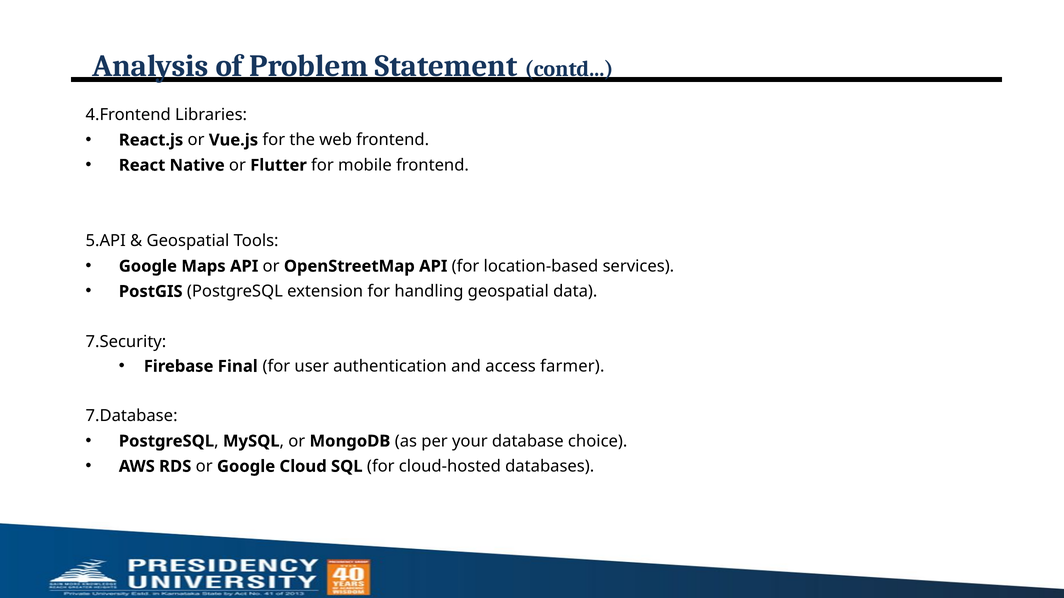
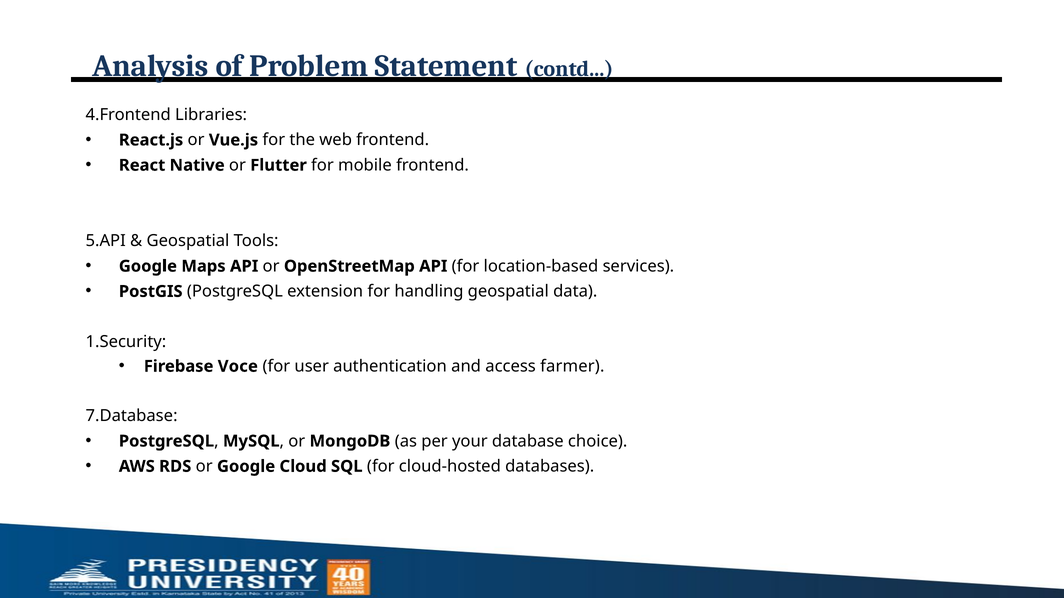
7.Security: 7.Security -> 1.Security
Final: Final -> Voce
